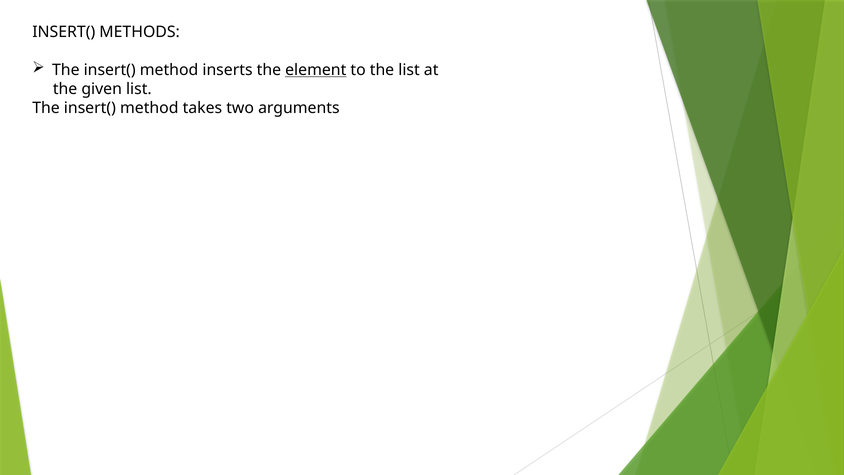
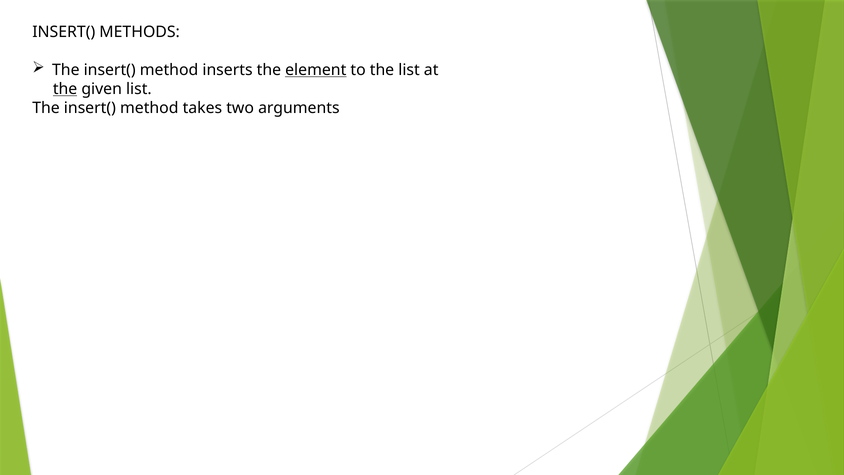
the at (65, 89) underline: none -> present
